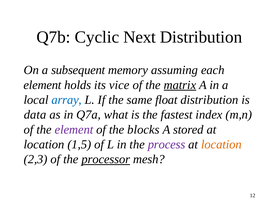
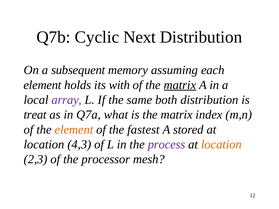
vice: vice -> with
array colour: blue -> purple
float: float -> both
data: data -> treat
is the fastest: fastest -> matrix
element at (74, 130) colour: purple -> orange
blocks: blocks -> fastest
1,5: 1,5 -> 4,3
processor underline: present -> none
